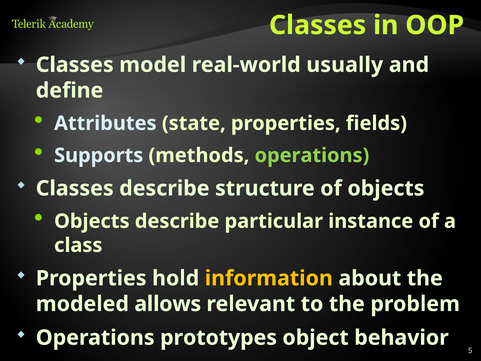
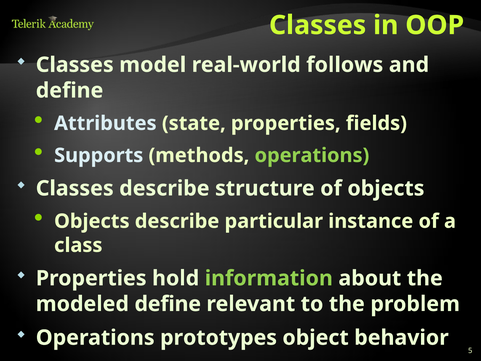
usually: usually -> follows
information colour: yellow -> light green
modeled allows: allows -> define
